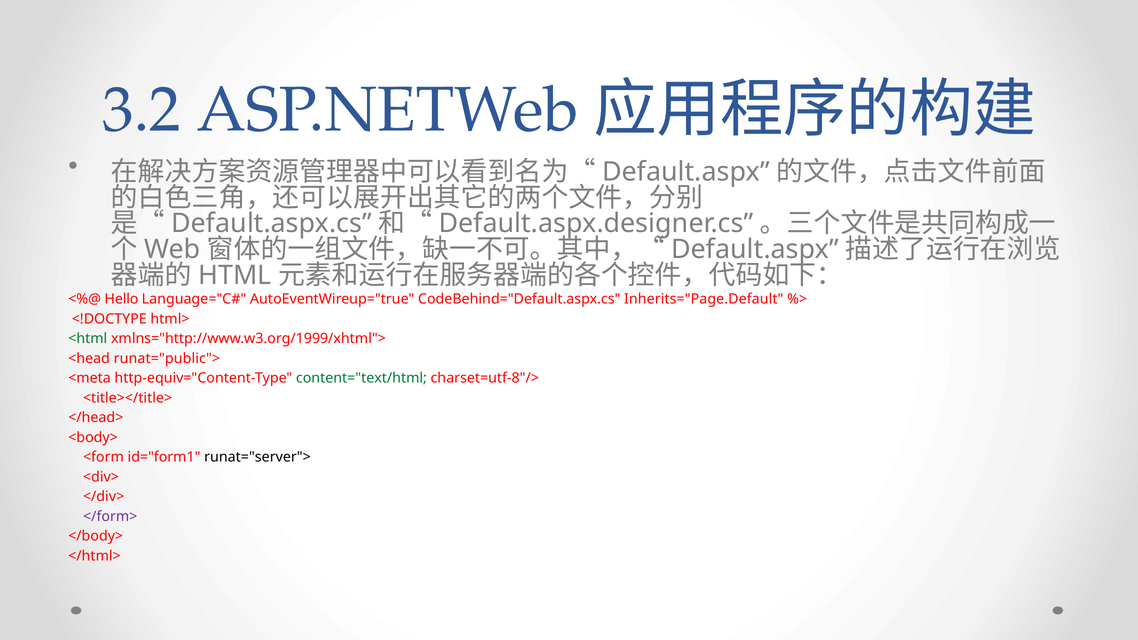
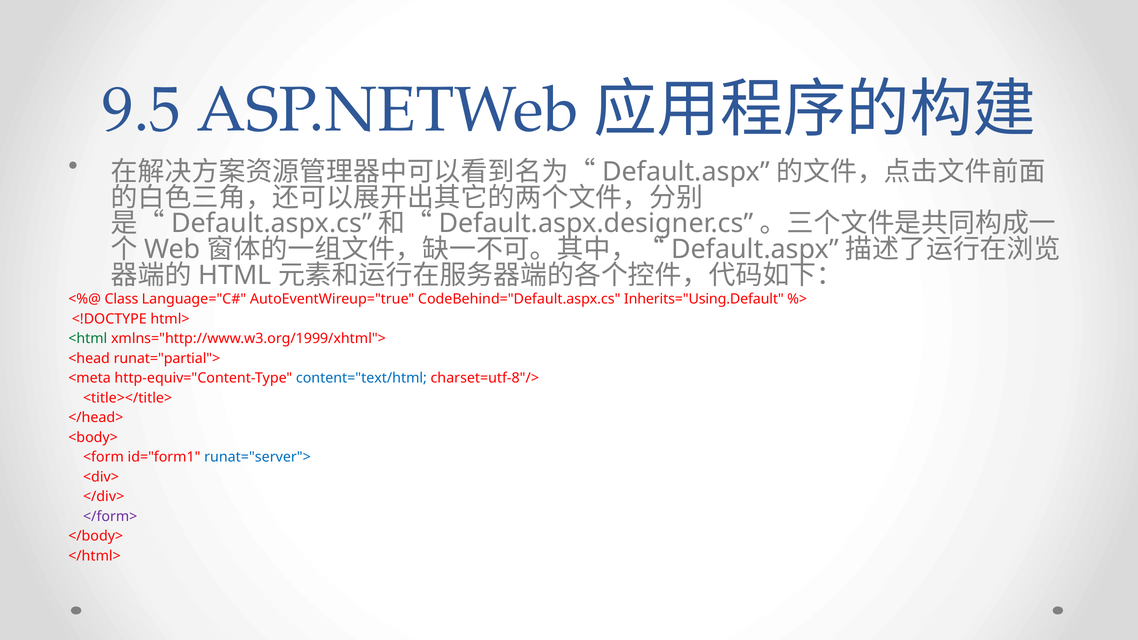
3.2: 3.2 -> 9.5
Hello: Hello -> Class
Inherits="Page.Default: Inherits="Page.Default -> Inherits="Using.Default
runat="public">: runat="public"> -> runat="partial">
content="text/html colour: green -> blue
runat="server"> colour: black -> blue
